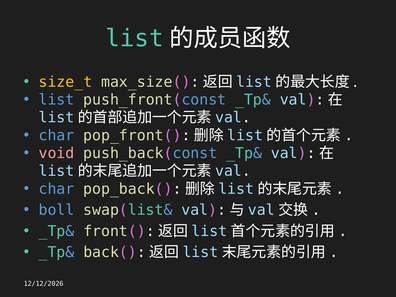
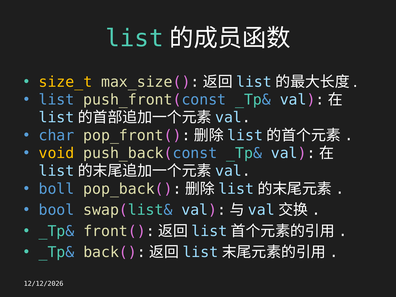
void colour: pink -> yellow
char at (56, 189): char -> boll
boll: boll -> bool
